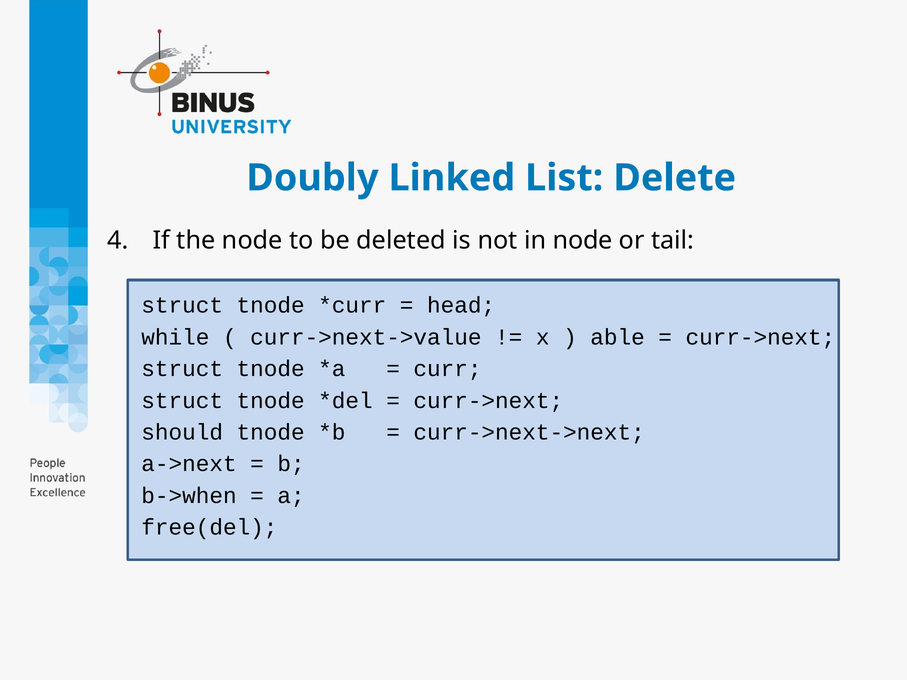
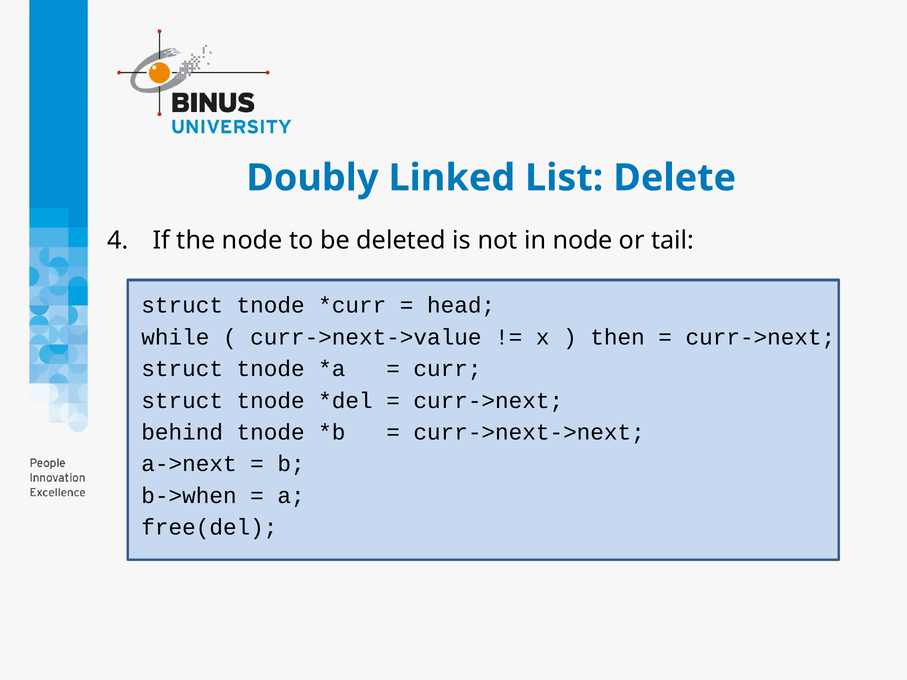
able: able -> then
should: should -> behind
